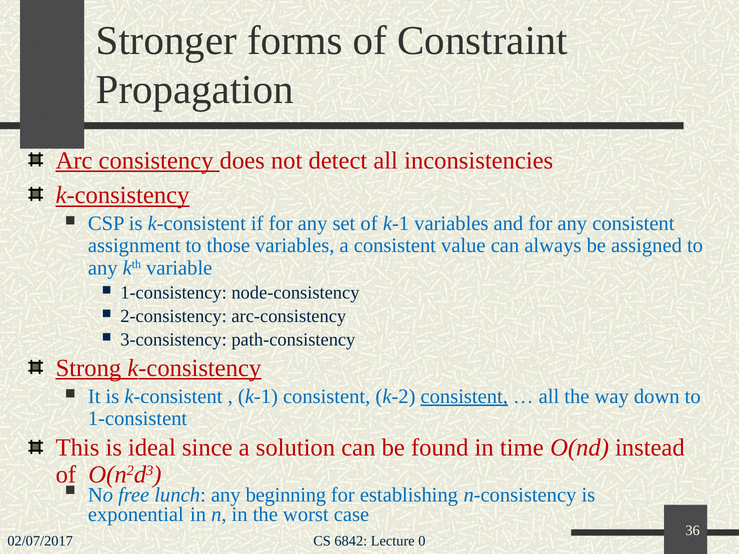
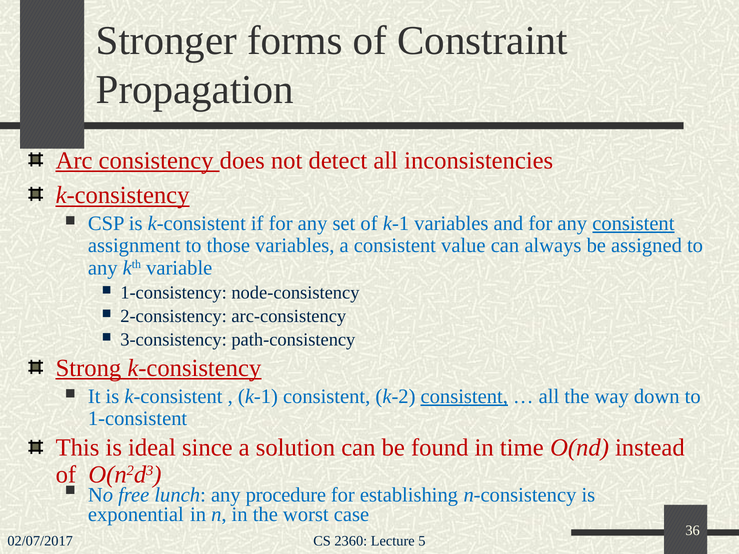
consistent at (633, 224) underline: none -> present
beginning: beginning -> procedure
6842: 6842 -> 2360
0: 0 -> 5
